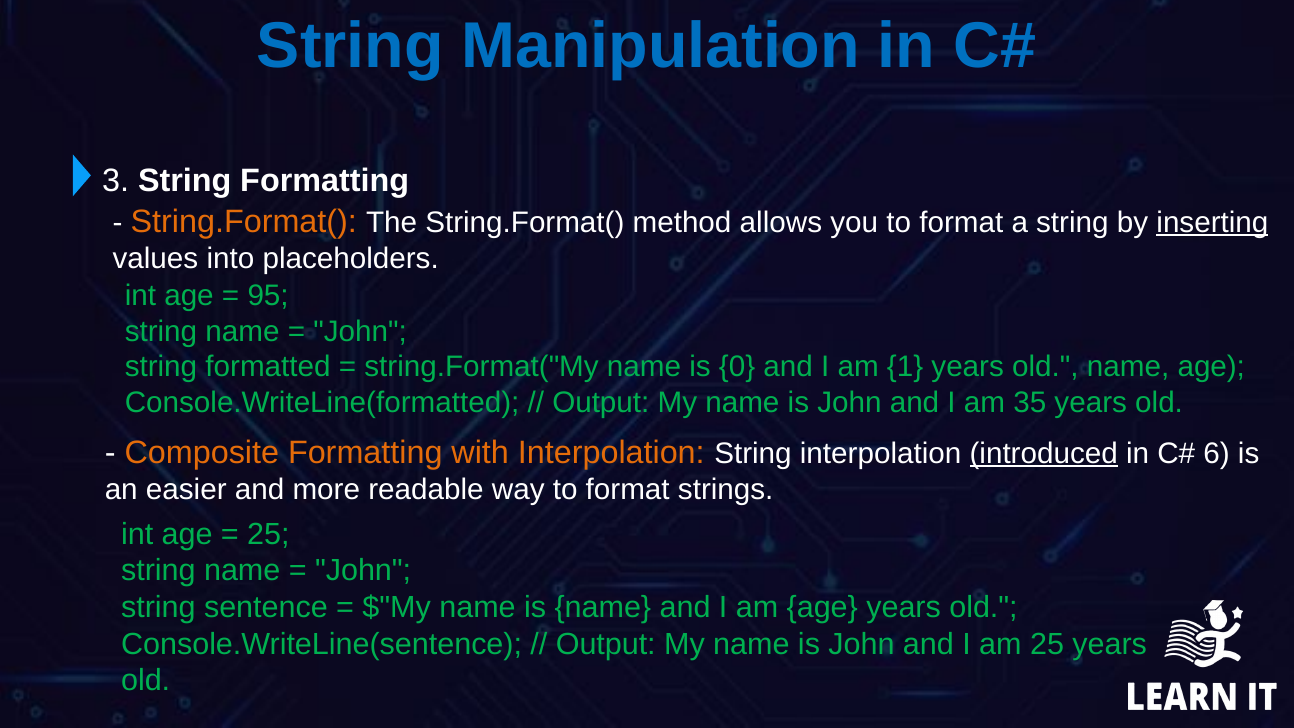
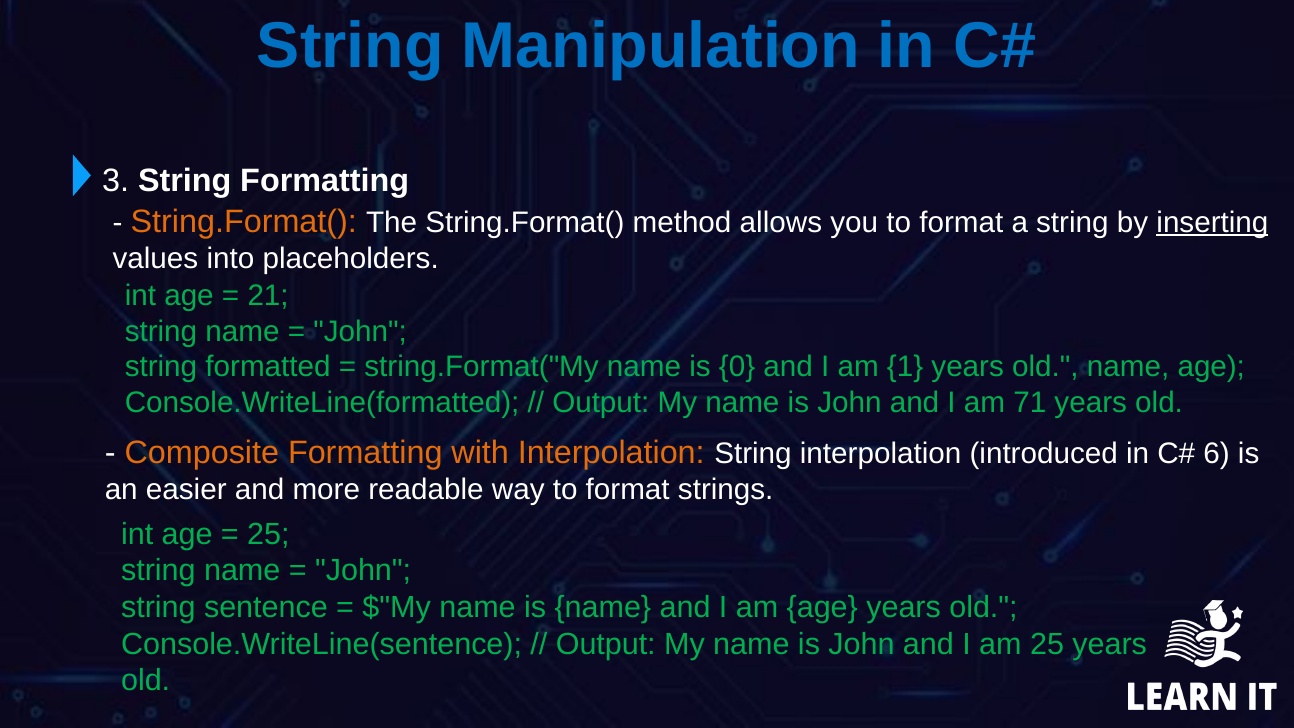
95: 95 -> 21
35: 35 -> 71
introduced underline: present -> none
